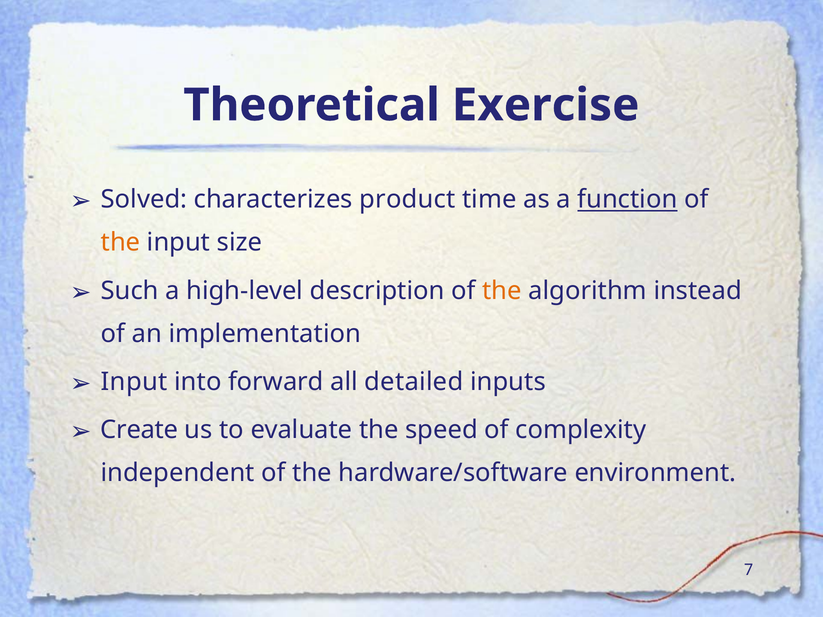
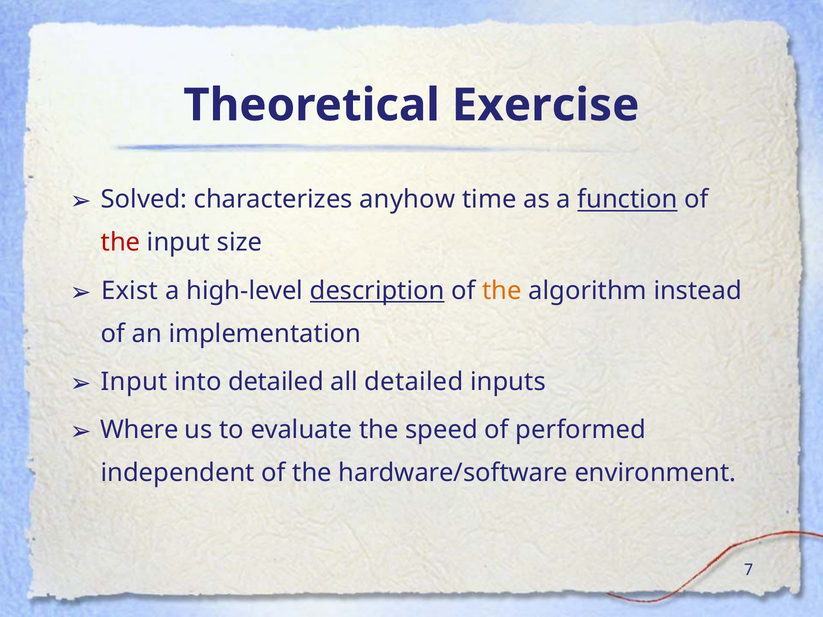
product: product -> anyhow
the at (121, 243) colour: orange -> red
Such: Such -> Exist
description underline: none -> present
into forward: forward -> detailed
Create: Create -> Where
complexity: complexity -> performed
